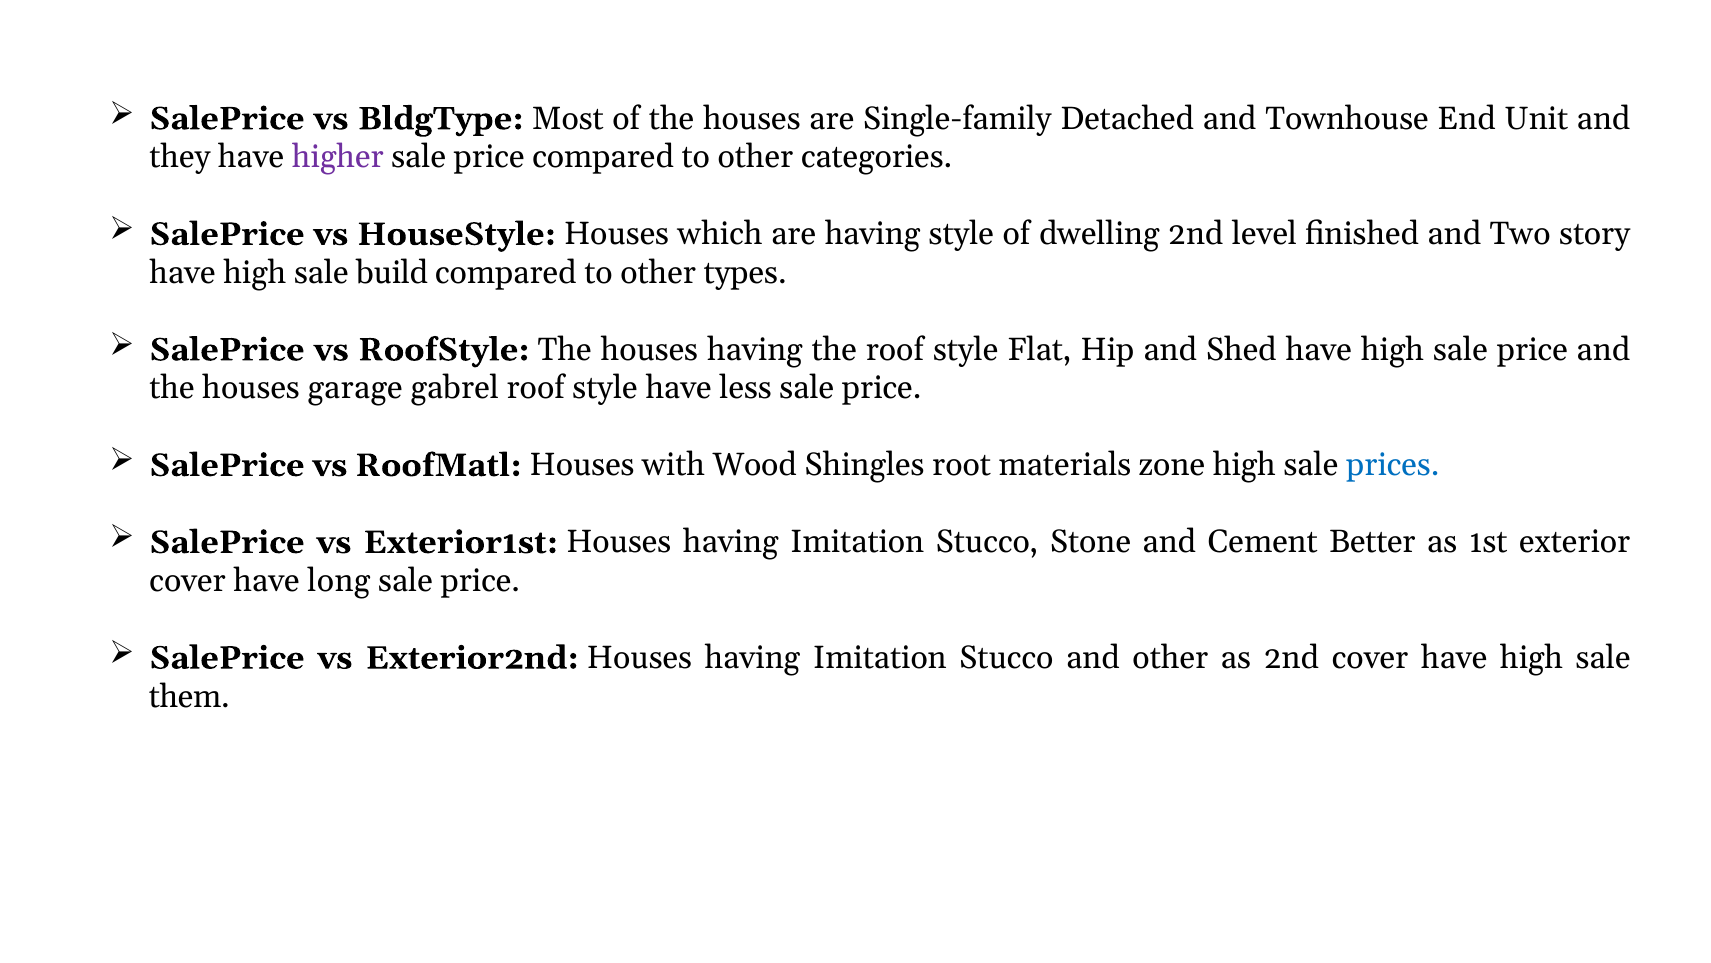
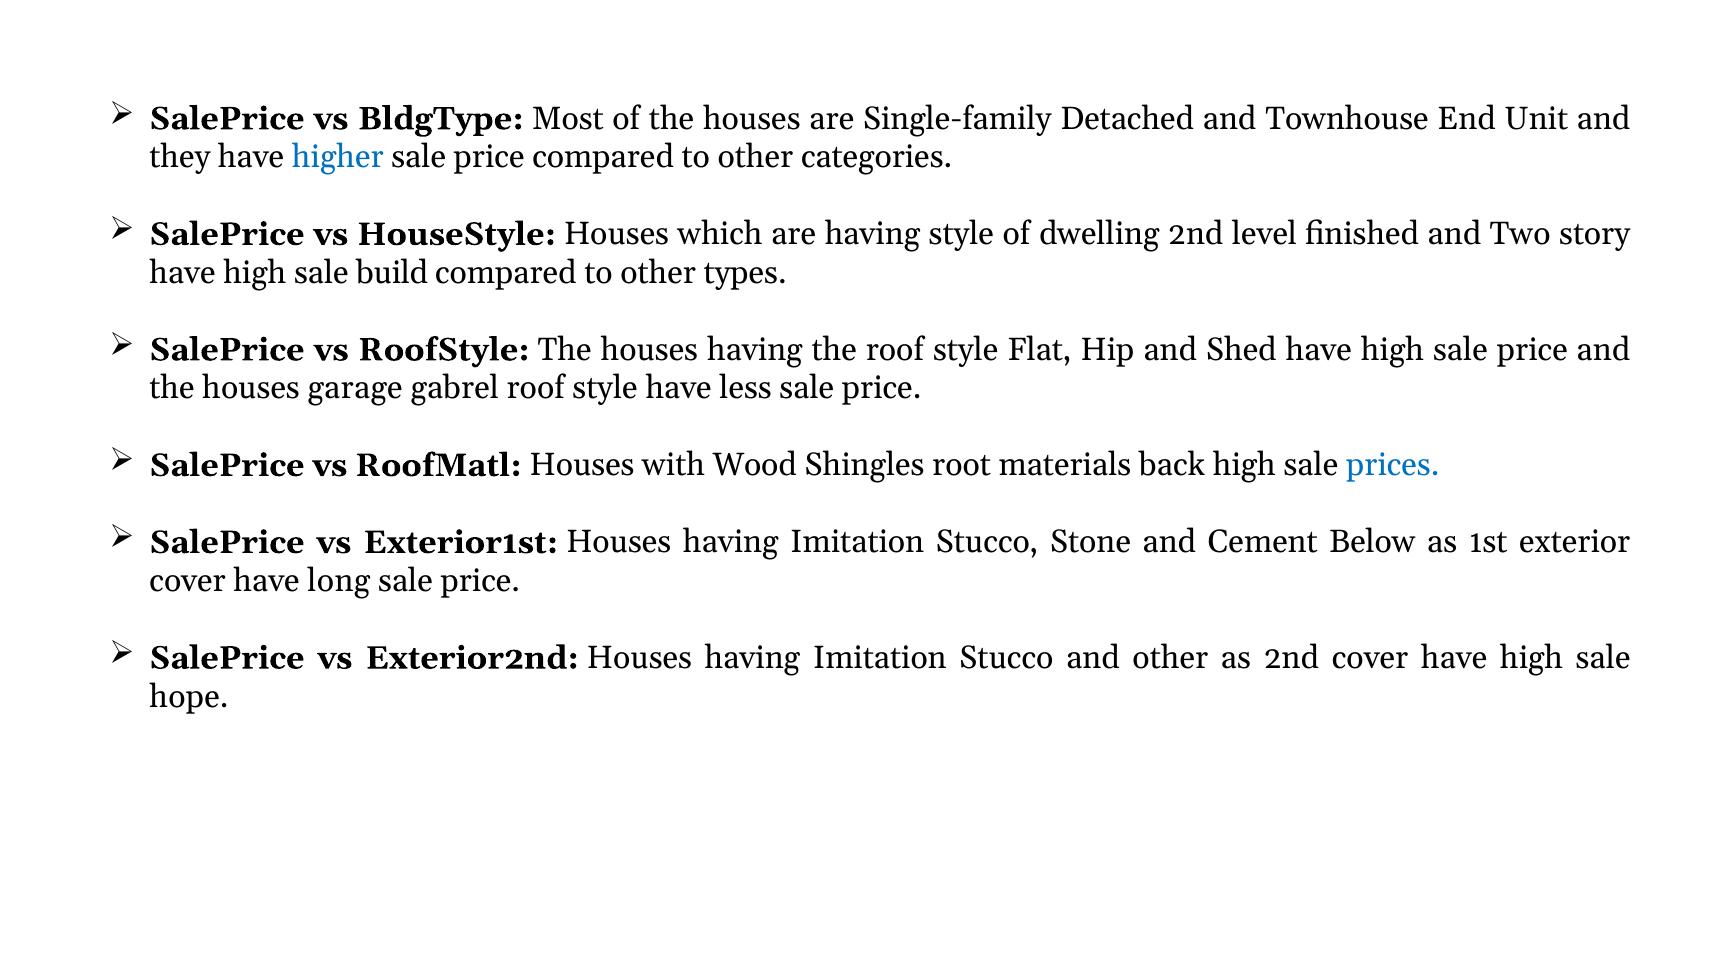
higher colour: purple -> blue
zone: zone -> back
Better: Better -> Below
them: them -> hope
